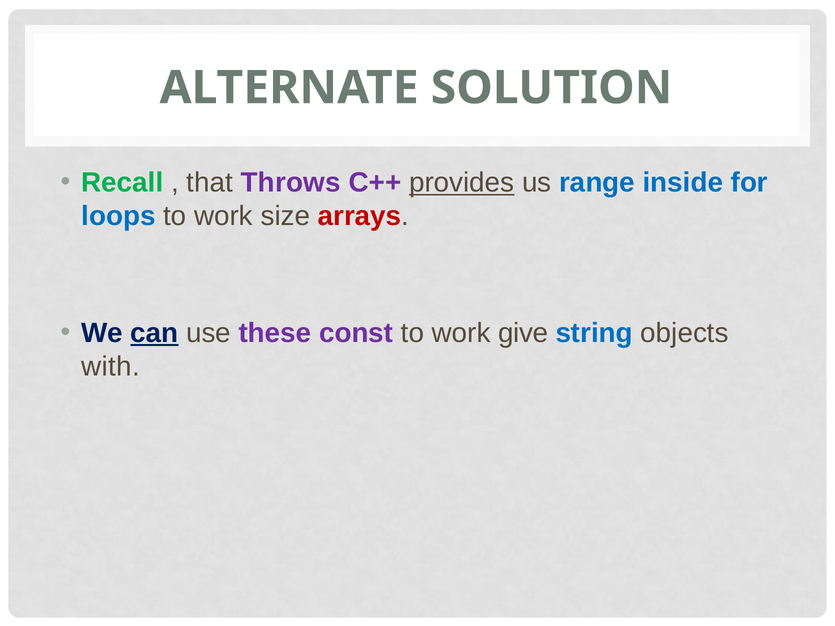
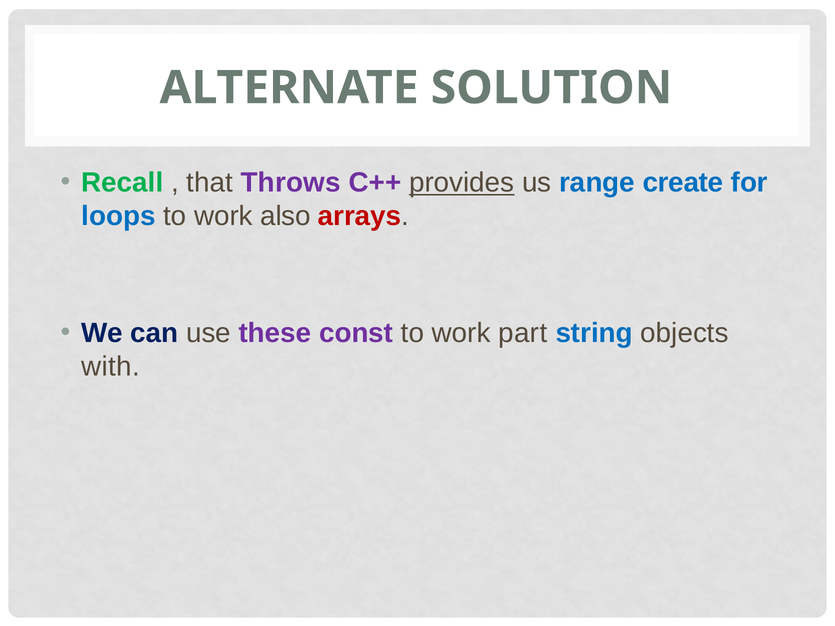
inside: inside -> create
size: size -> also
can underline: present -> none
give: give -> part
